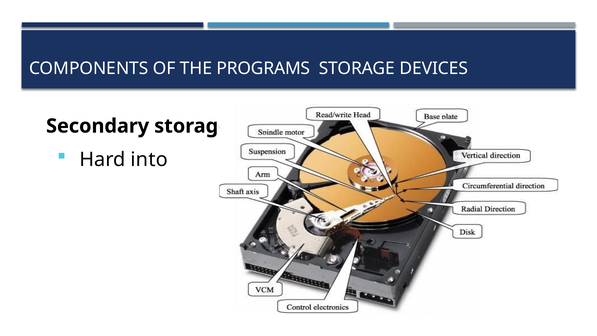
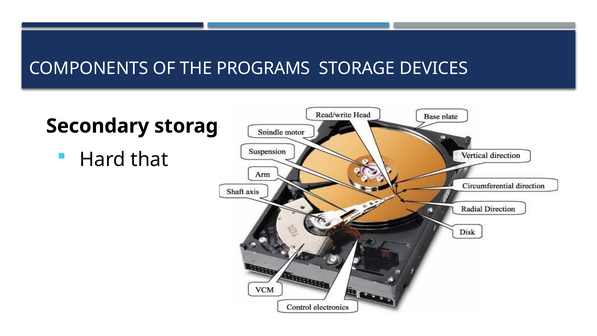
into: into -> that
